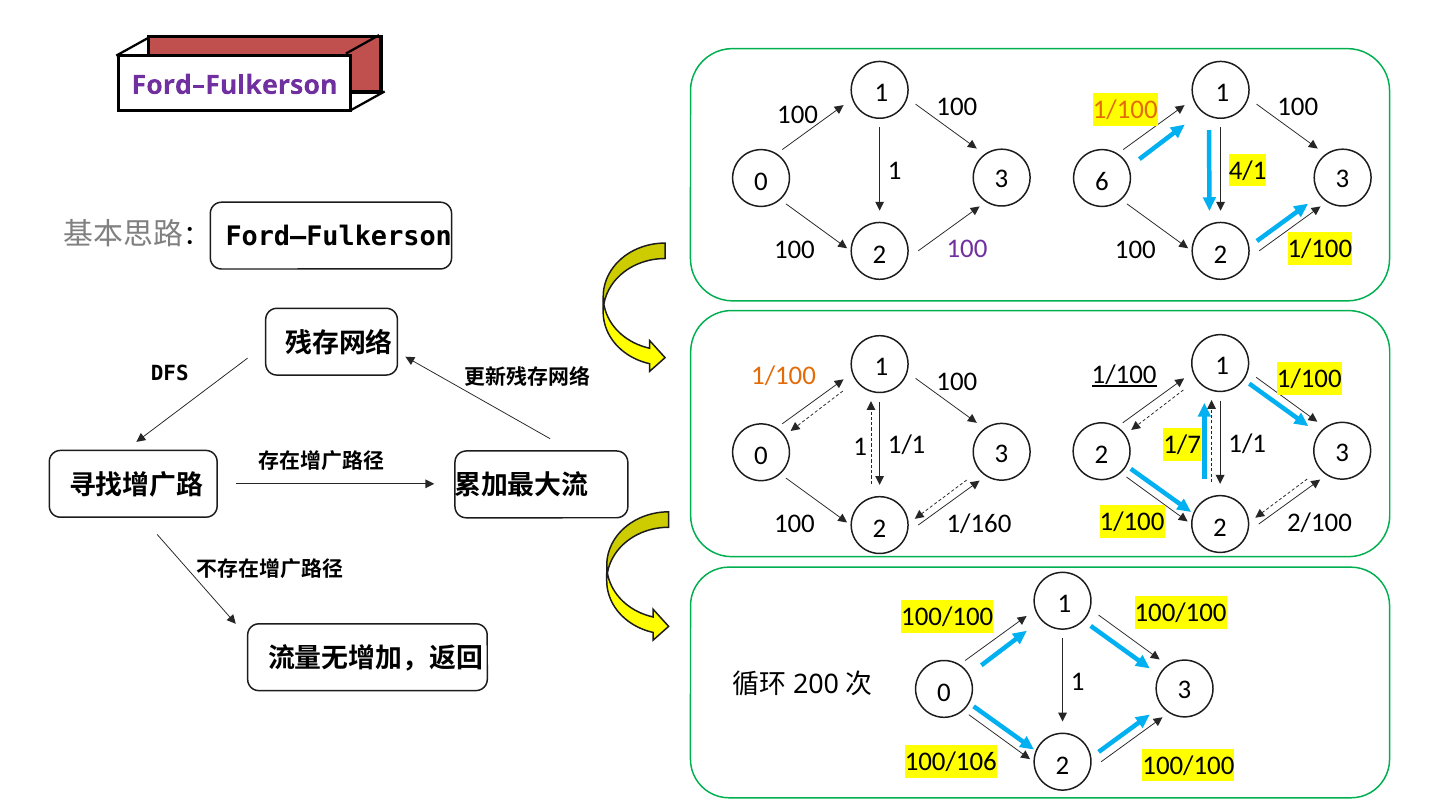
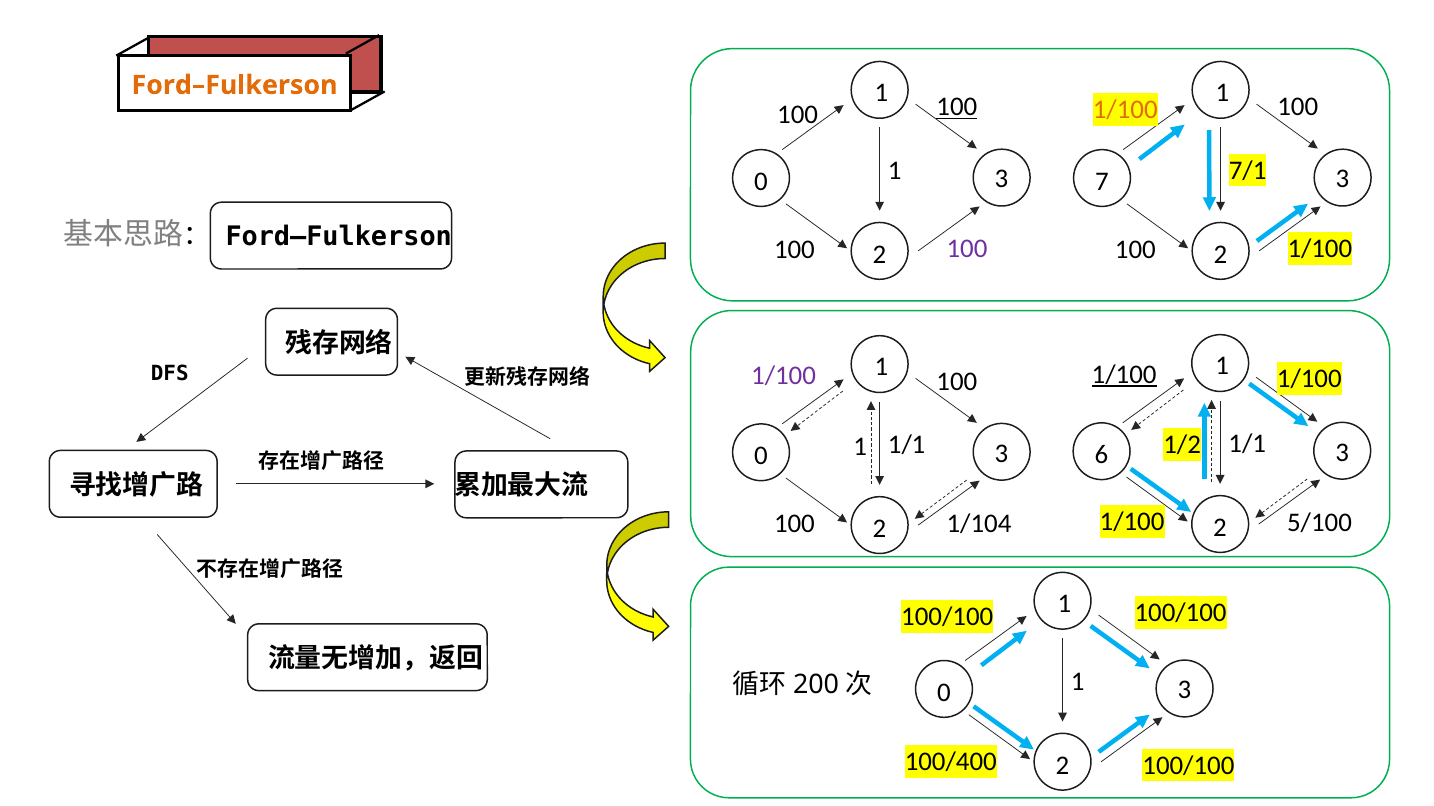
Ford–Fulkerson at (235, 85) colour: purple -> orange
100 at (957, 107) underline: none -> present
6: 6 -> 7
4/1: 4/1 -> 7/1
1/100 at (784, 376) colour: orange -> purple
1/7: 1/7 -> 1/2
2 at (1101, 455): 2 -> 6
2/100: 2/100 -> 5/100
1/160: 1/160 -> 1/104
100/106: 100/106 -> 100/400
